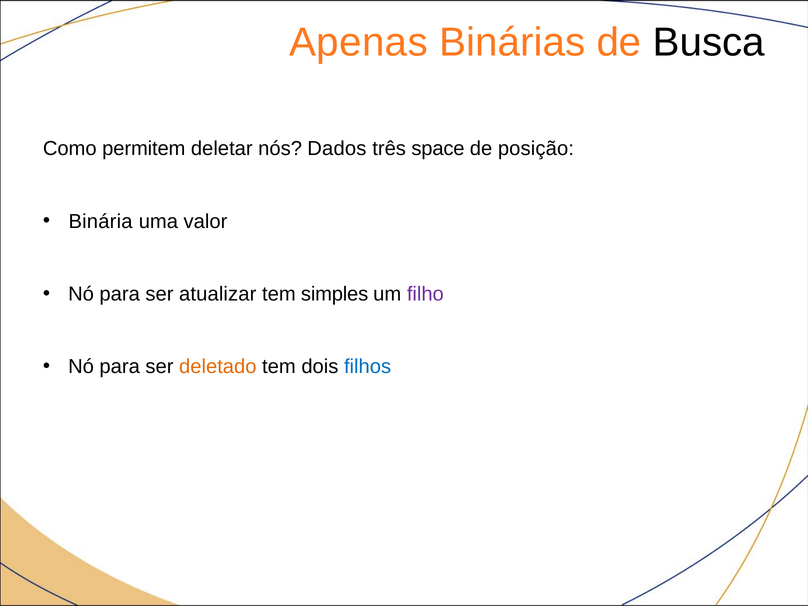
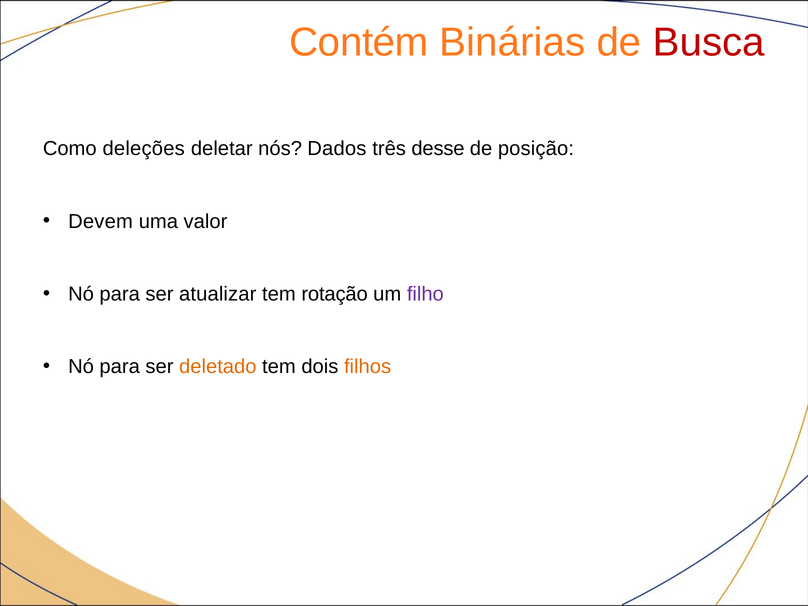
Apenas: Apenas -> Contém
Busca colour: black -> red
permitem: permitem -> deleções
space: space -> desse
Binária: Binária -> Devem
simples: simples -> rotação
filhos colour: blue -> orange
